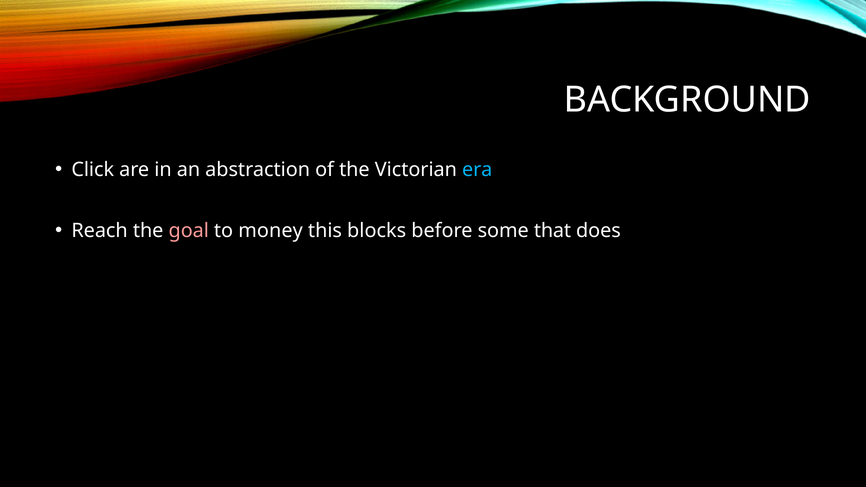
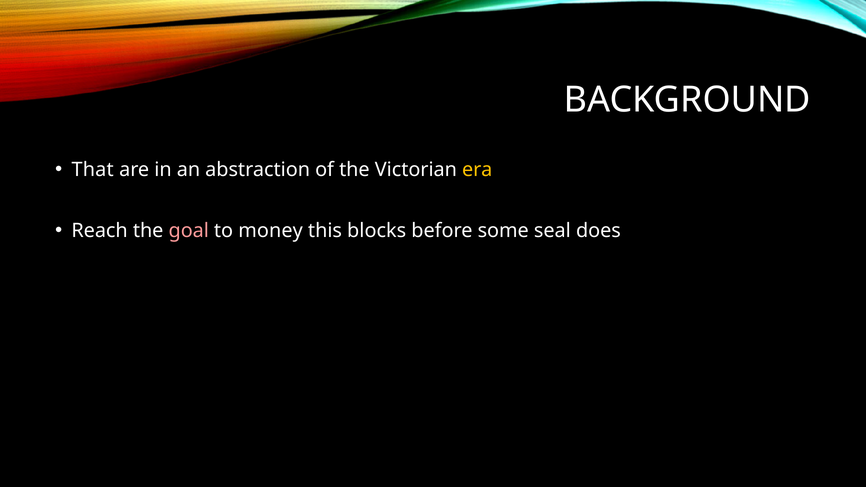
Click: Click -> That
era colour: light blue -> yellow
that: that -> seal
